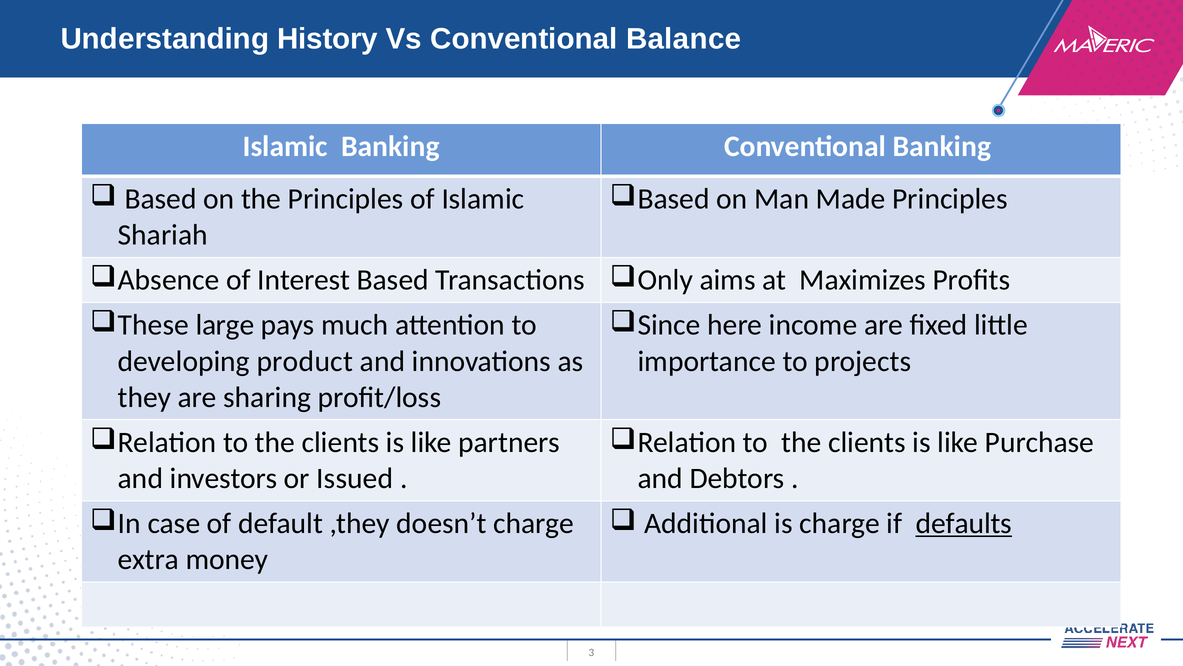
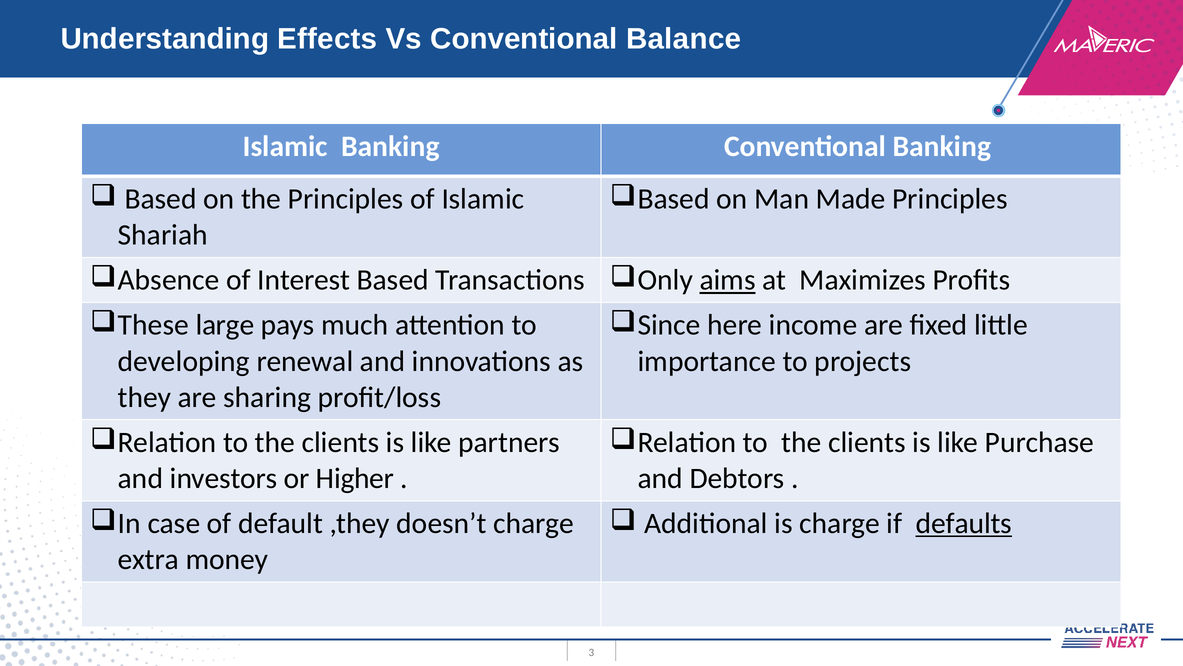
History: History -> Effects
aims underline: none -> present
product: product -> renewal
Issued: Issued -> Higher
